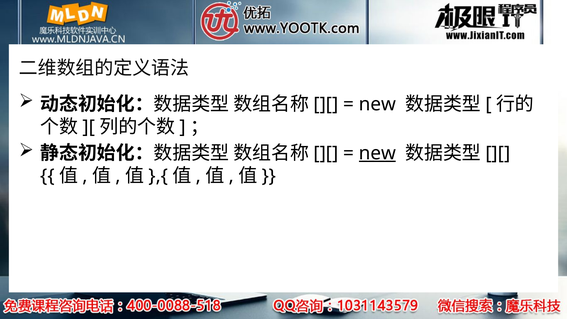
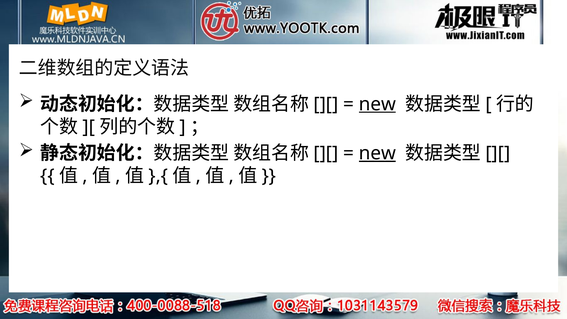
new at (377, 104) underline: none -> present
